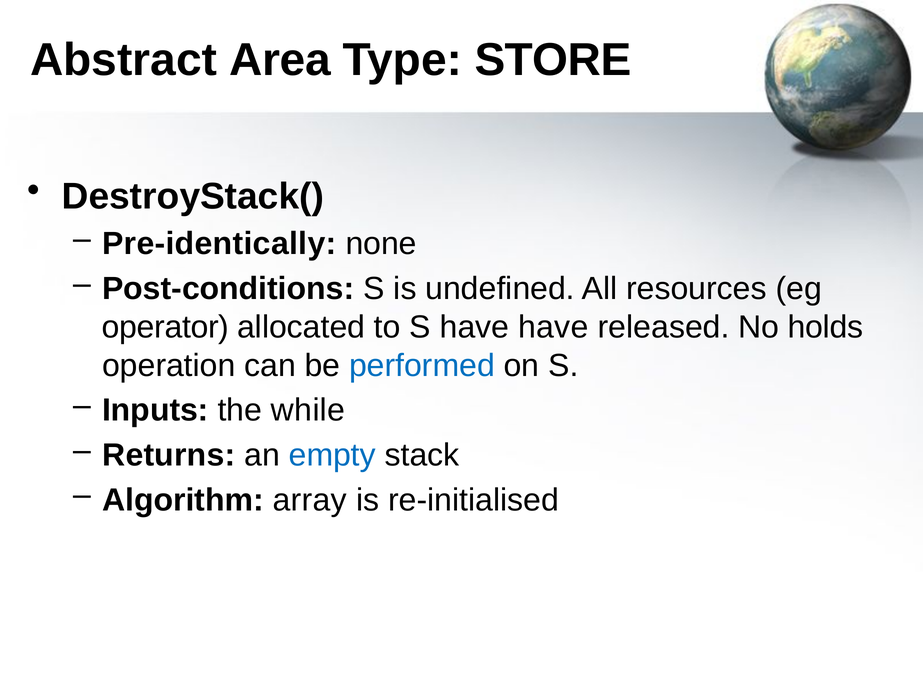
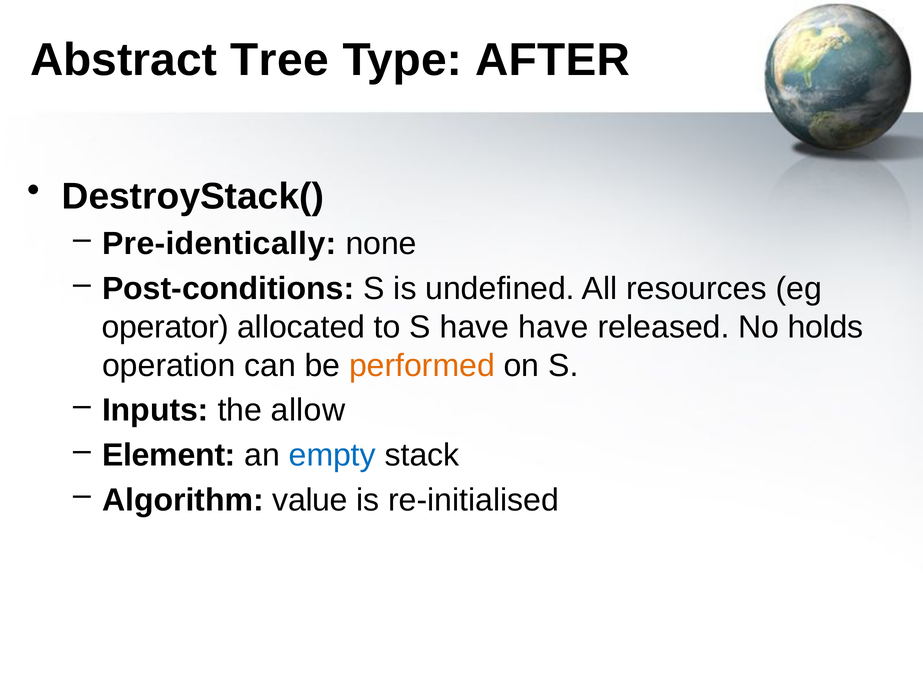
Area: Area -> Tree
STORE: STORE -> AFTER
performed colour: blue -> orange
while: while -> allow
Returns: Returns -> Element
array: array -> value
